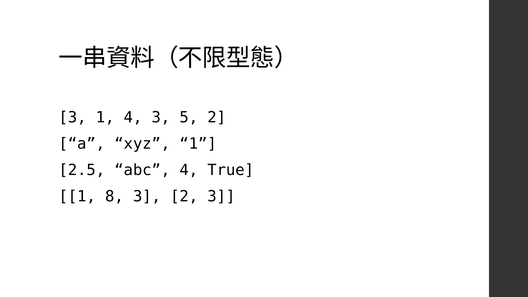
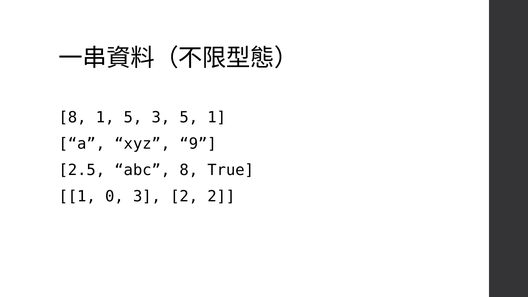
3 at (73, 117): 3 -> 8
1 4: 4 -> 5
5 2: 2 -> 1
xyz 1: 1 -> 9
abc 4: 4 -> 8
8: 8 -> 0
2 3: 3 -> 2
